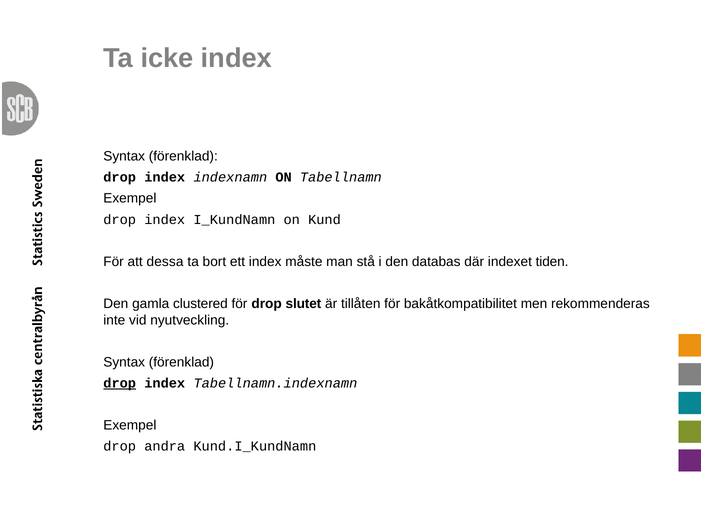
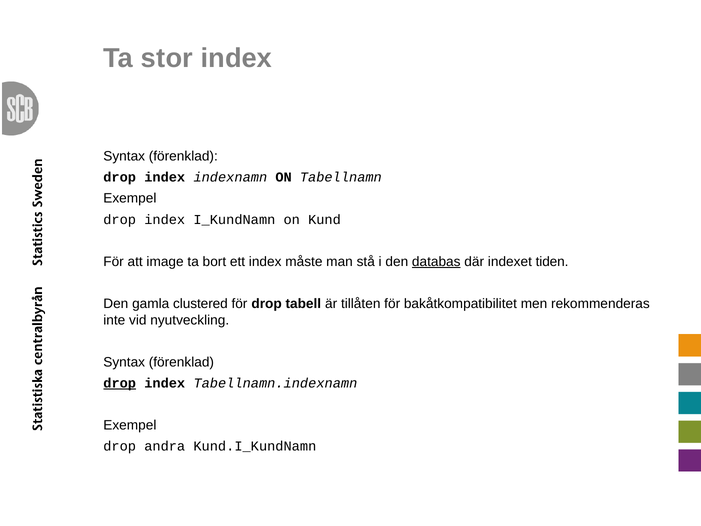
icke: icke -> stor
dessa: dessa -> image
databas underline: none -> present
slutet: slutet -> tabell
